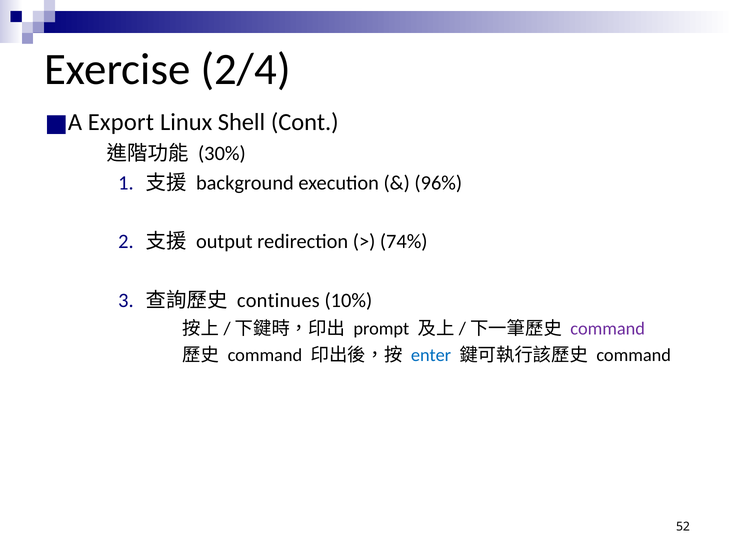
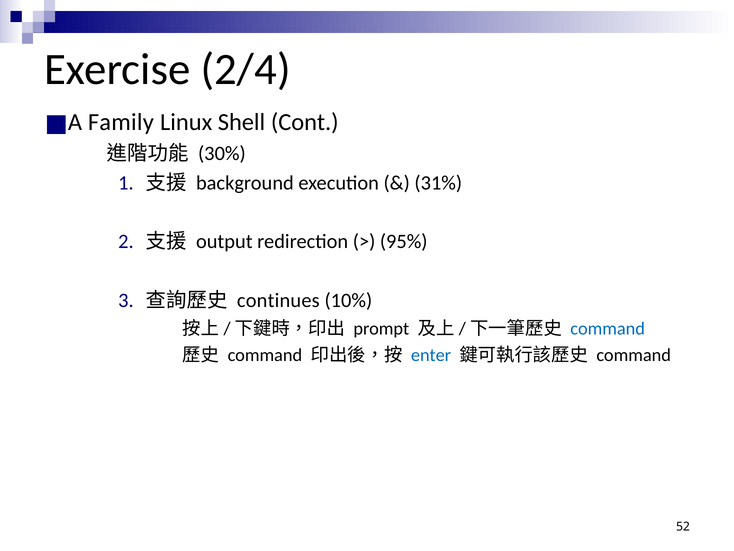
Export: Export -> Family
96%: 96% -> 31%
74%: 74% -> 95%
command at (608, 328) colour: purple -> blue
